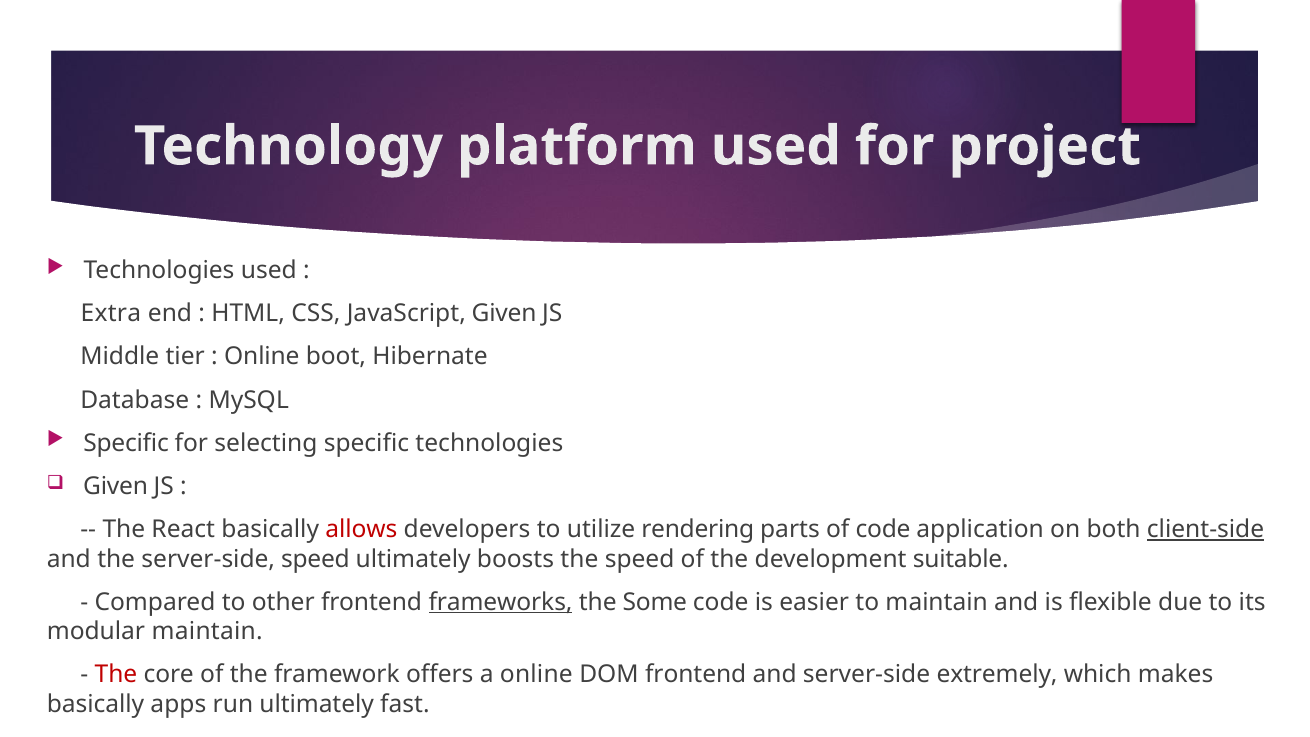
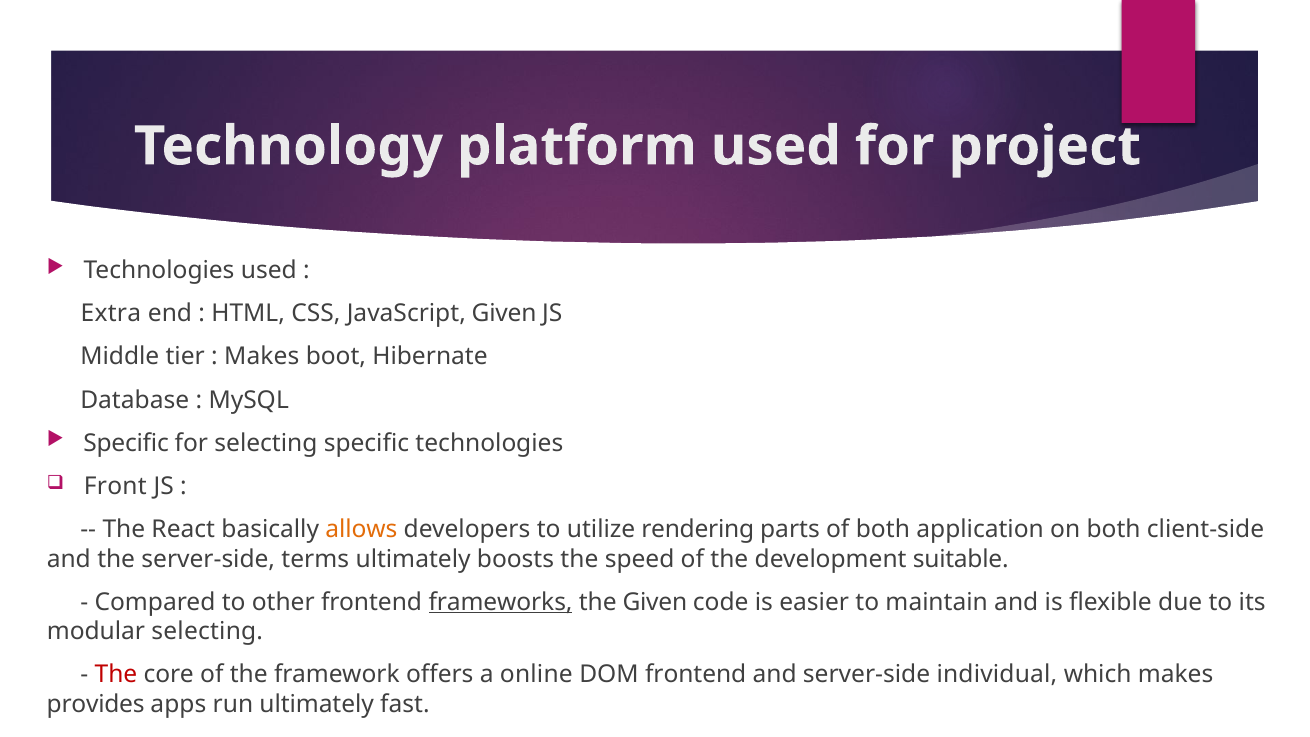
Online at (262, 357): Online -> Makes
Given at (116, 486): Given -> Front
allows colour: red -> orange
of code: code -> both
client-side underline: present -> none
server-side speed: speed -> terms
the Some: Some -> Given
modular maintain: maintain -> selecting
extremely: extremely -> individual
basically at (96, 704): basically -> provides
